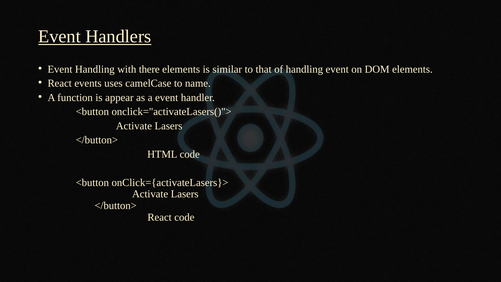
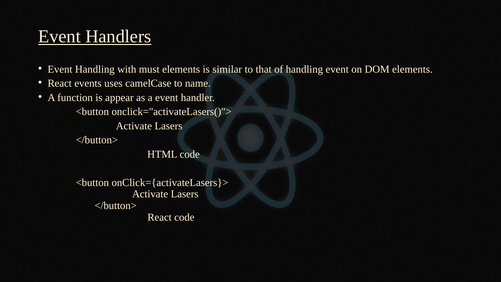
there: there -> must
